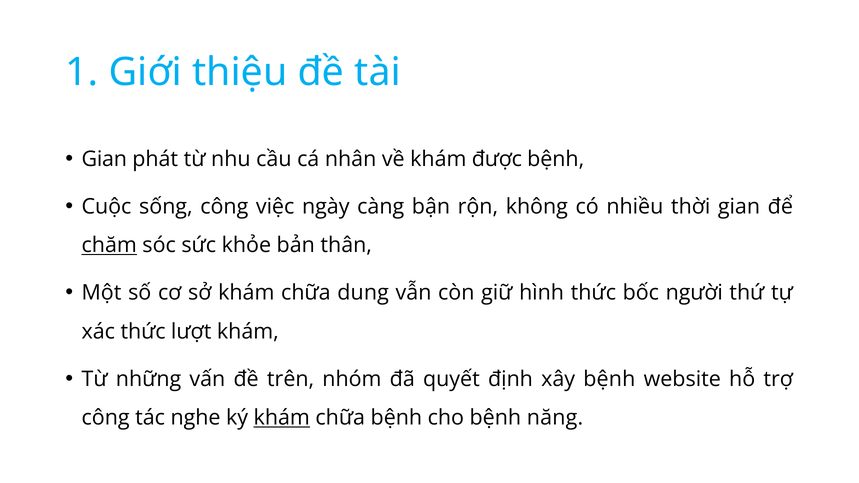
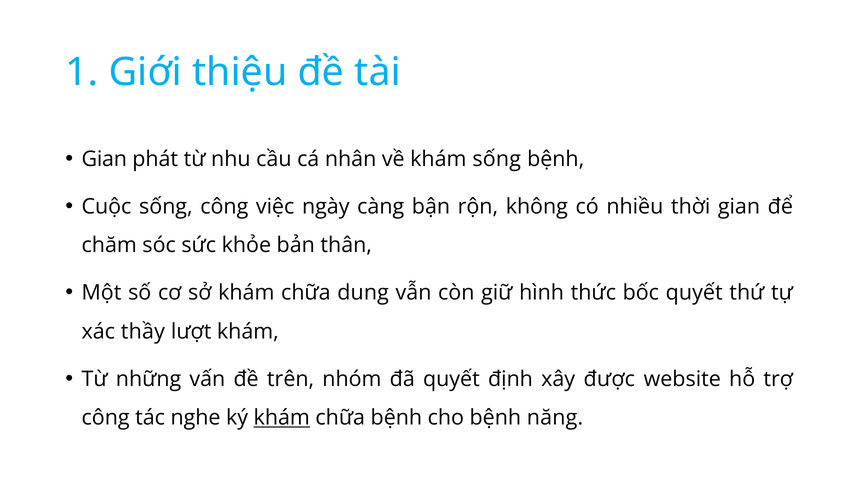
khám được: được -> sống
chăm underline: present -> none
bốc người: người -> quyết
xác thức: thức -> thầy
xây bệnh: bệnh -> được
